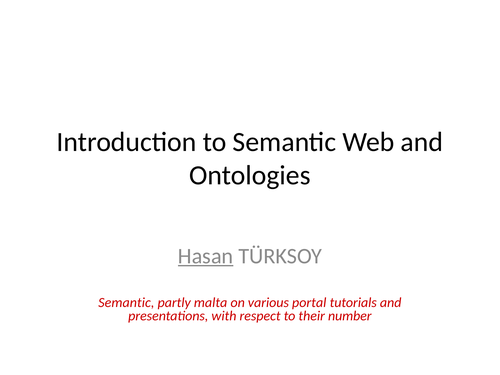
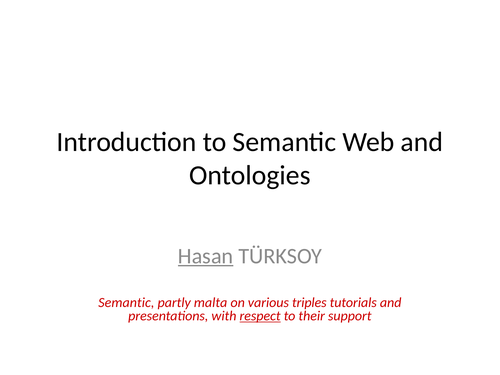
portal: portal -> triples
respect underline: none -> present
number: number -> support
